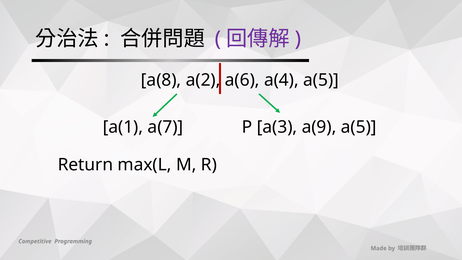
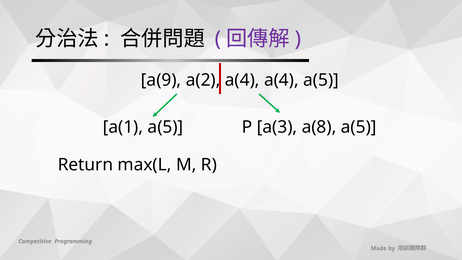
a(8: a(8 -> a(9
a(2 a(6: a(6 -> a(4
a(1 a(7: a(7 -> a(5
a(9: a(9 -> a(8
